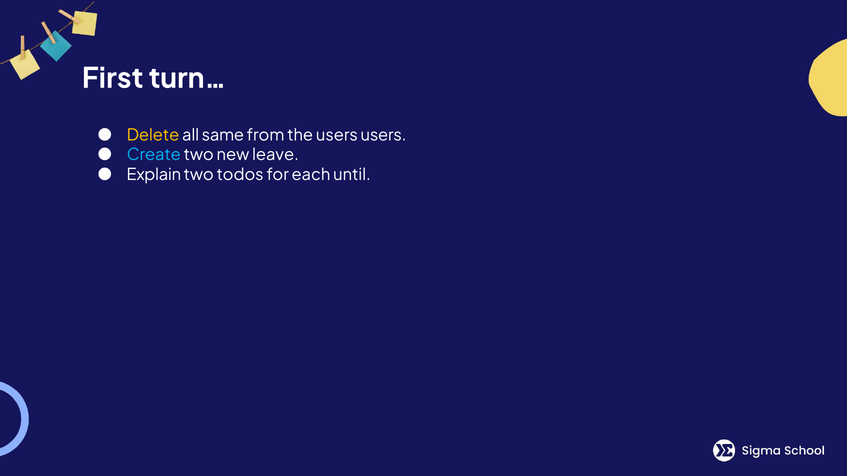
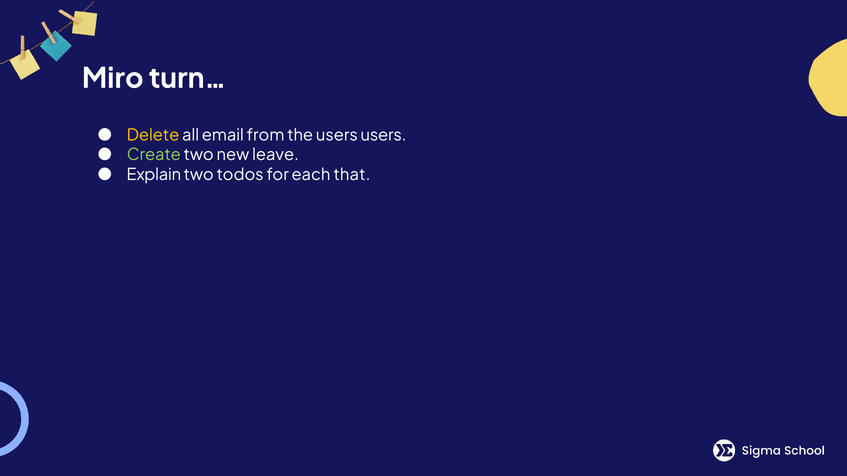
First: First -> Miro
same: same -> email
Create colour: light blue -> light green
until: until -> that
